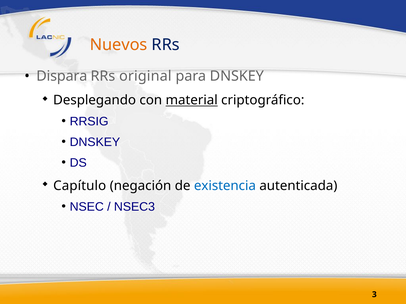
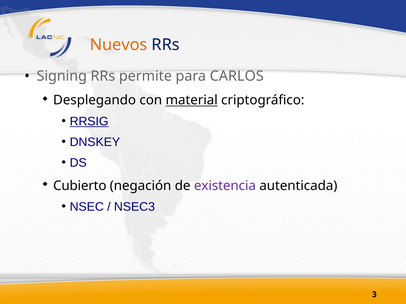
Dispara: Dispara -> Signing
original: original -> permite
para DNSKEY: DNSKEY -> CARLOS
RRSIG underline: none -> present
Capítulo: Capítulo -> Cubierto
existencia colour: blue -> purple
